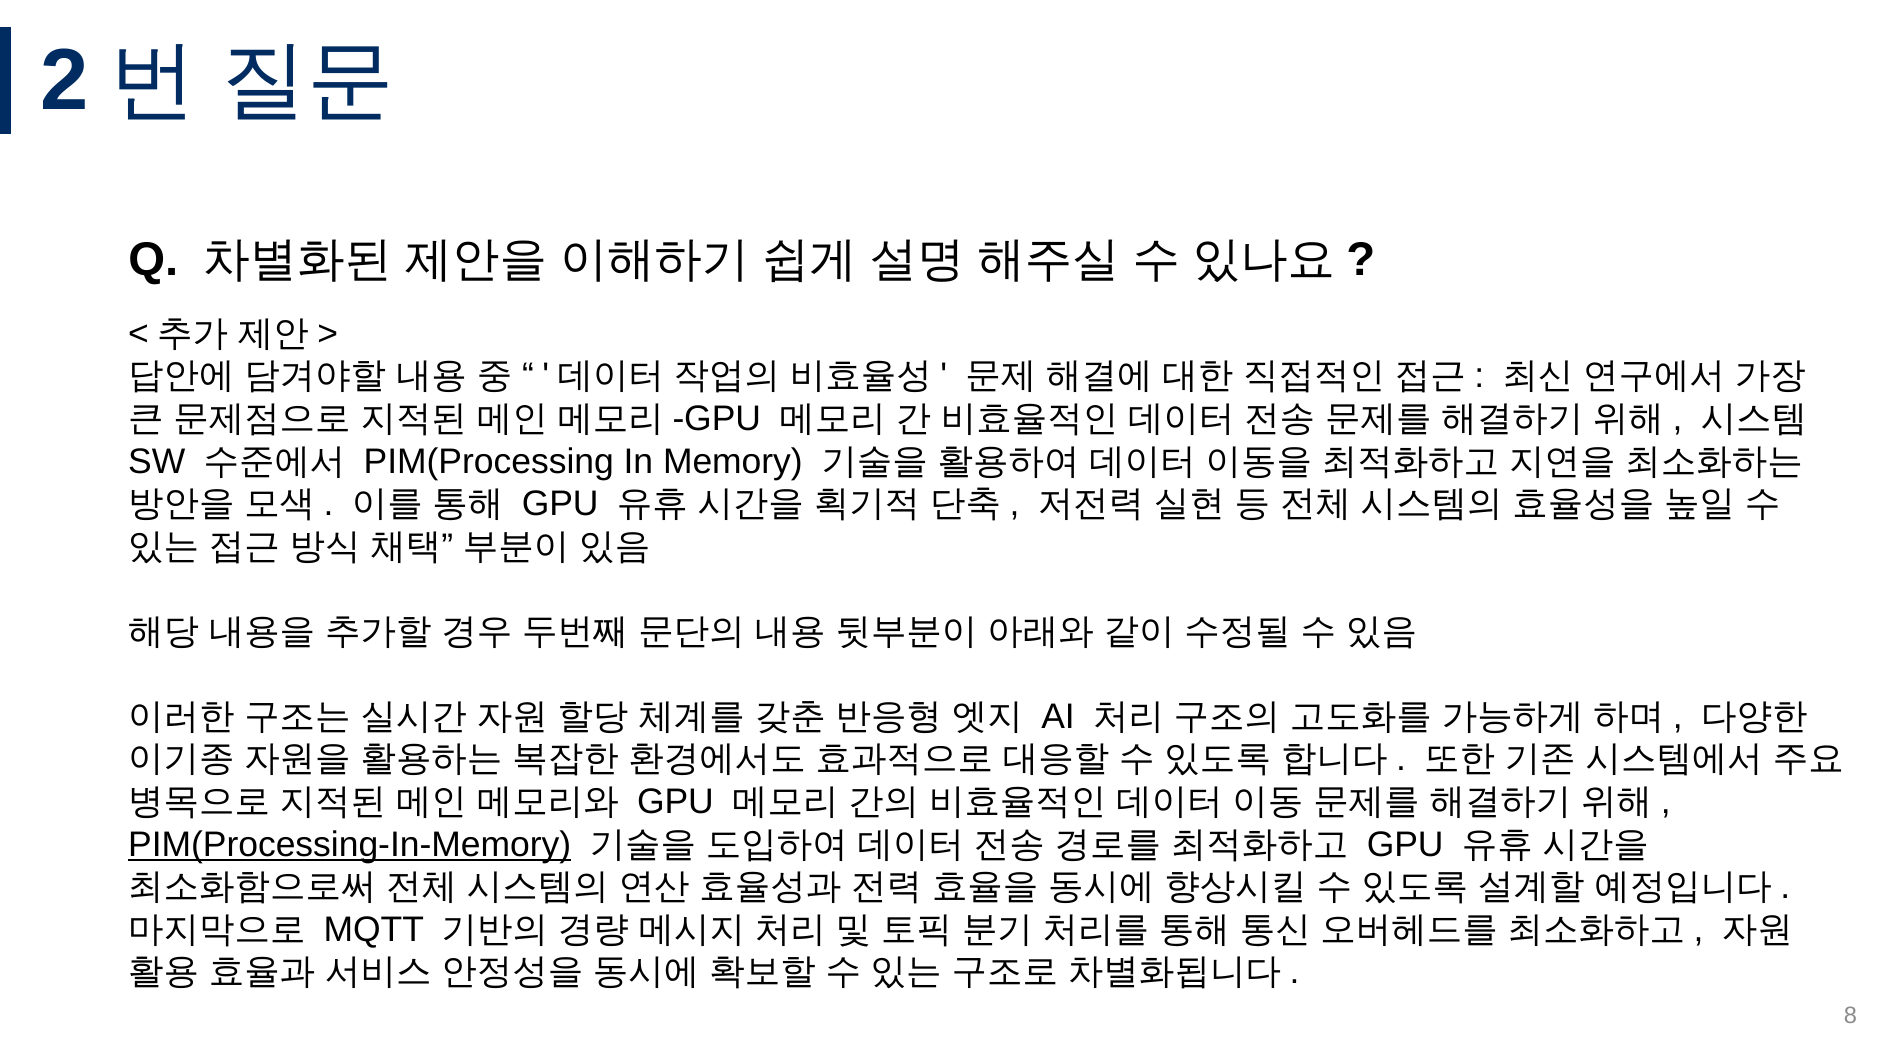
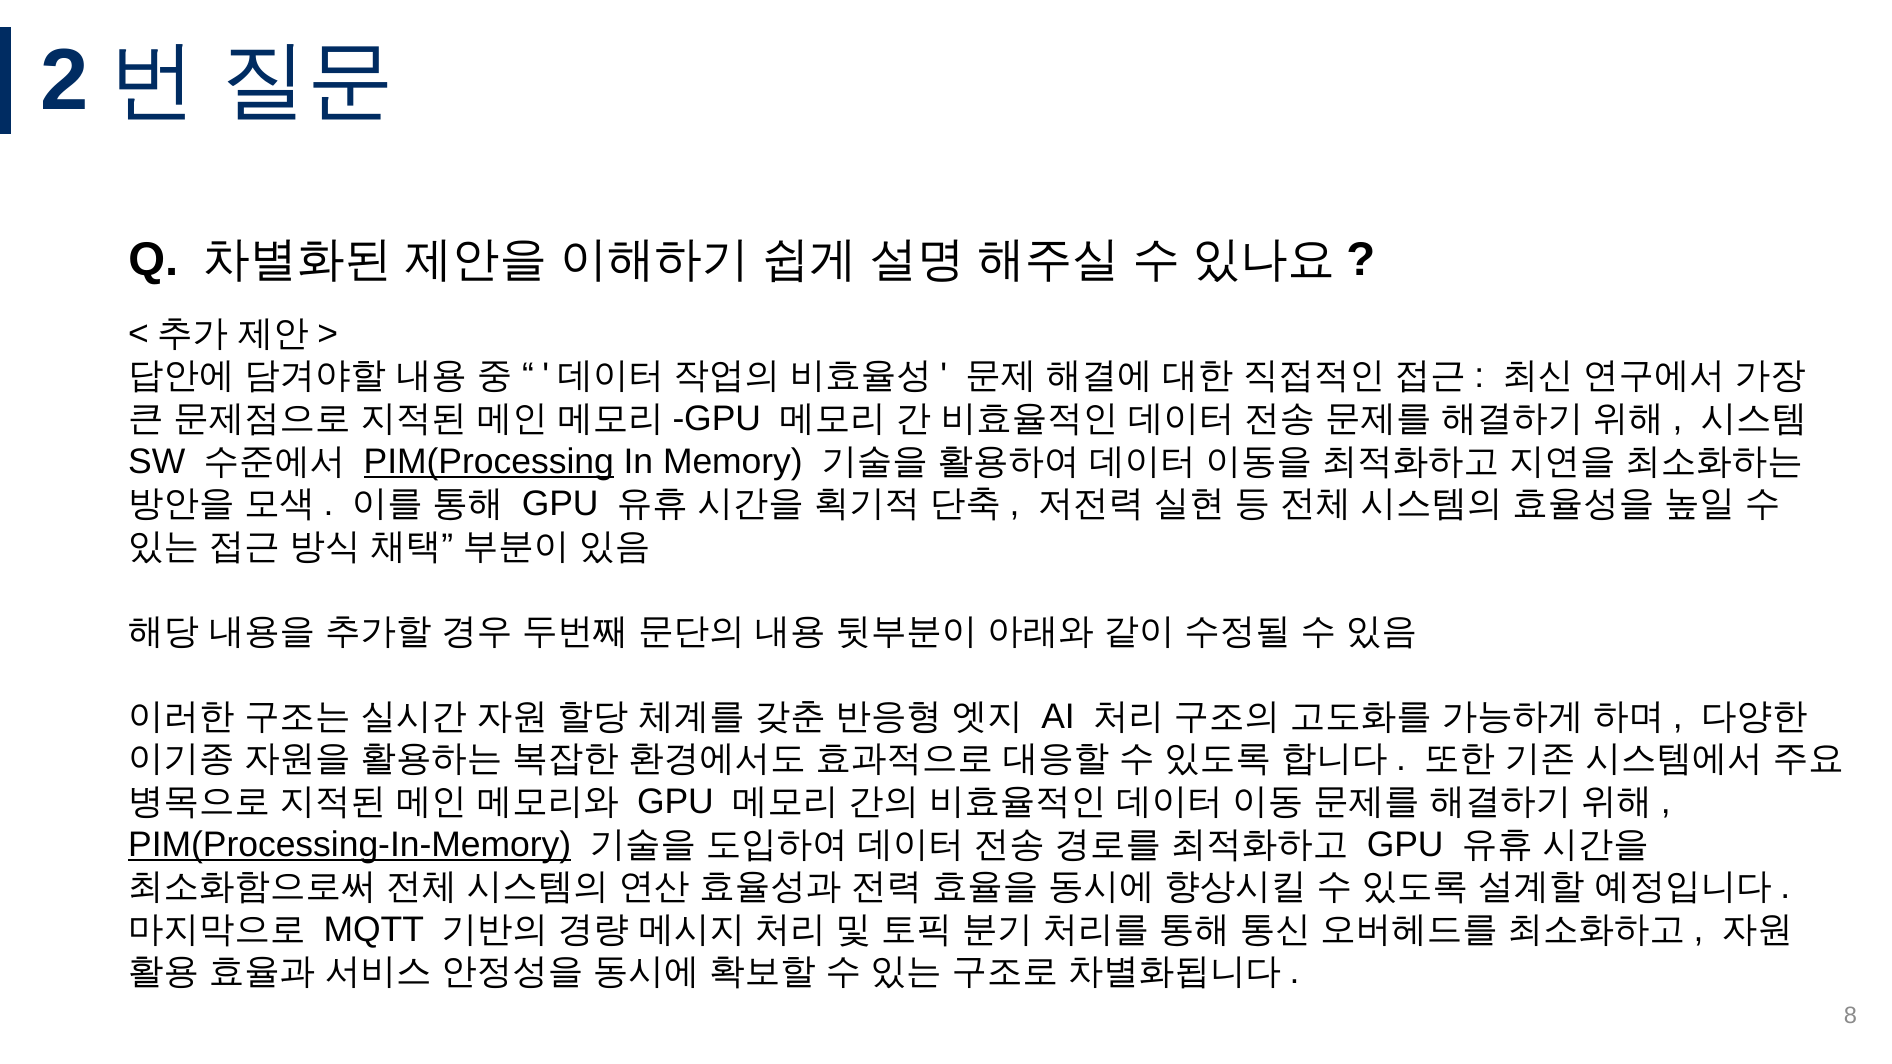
PIM(Processing underline: none -> present
